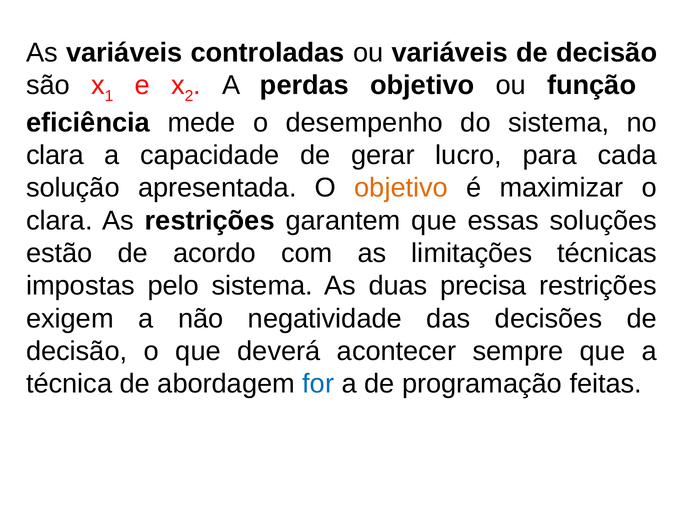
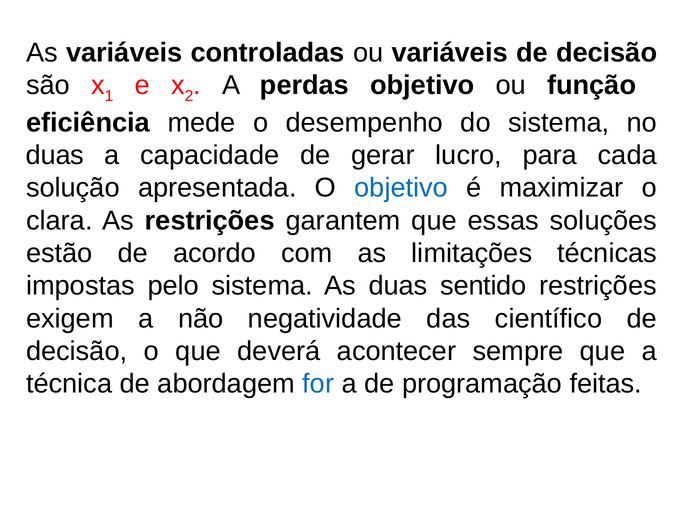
clara at (55, 155): clara -> duas
objetivo at (401, 188) colour: orange -> blue
precisa: precisa -> sentido
decisões: decisões -> científico
